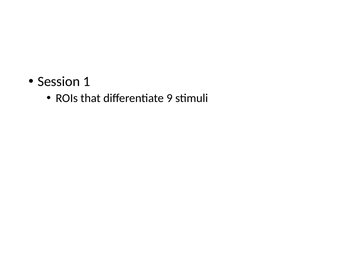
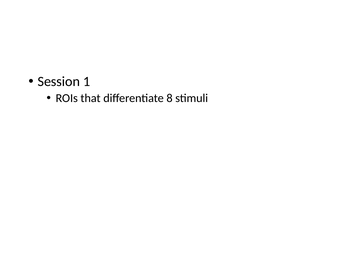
9: 9 -> 8
